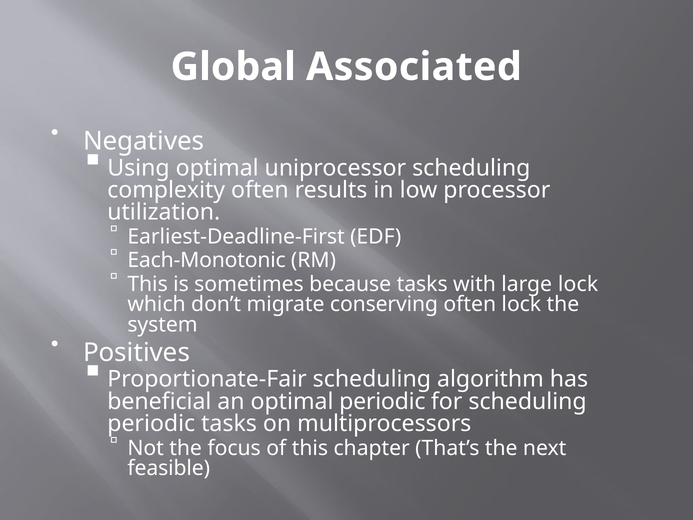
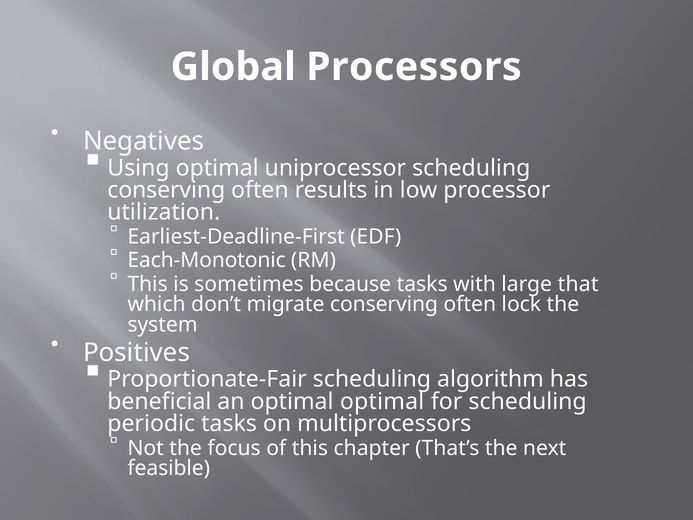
Associated: Associated -> Processors
complexity at (166, 190): complexity -> conserving
large lock: lock -> that
optimal periodic: periodic -> optimal
